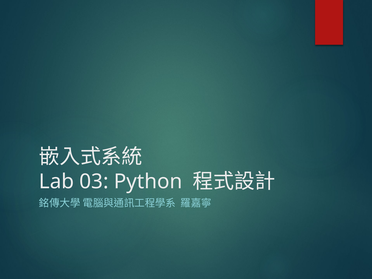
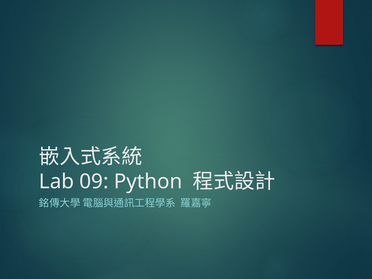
03: 03 -> 09
